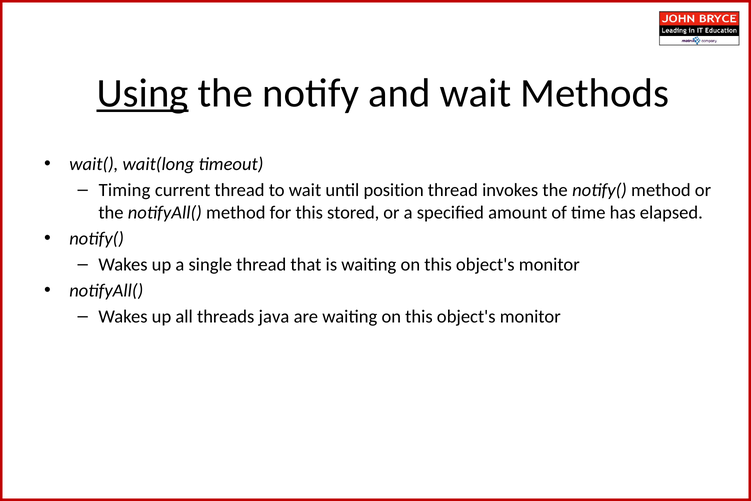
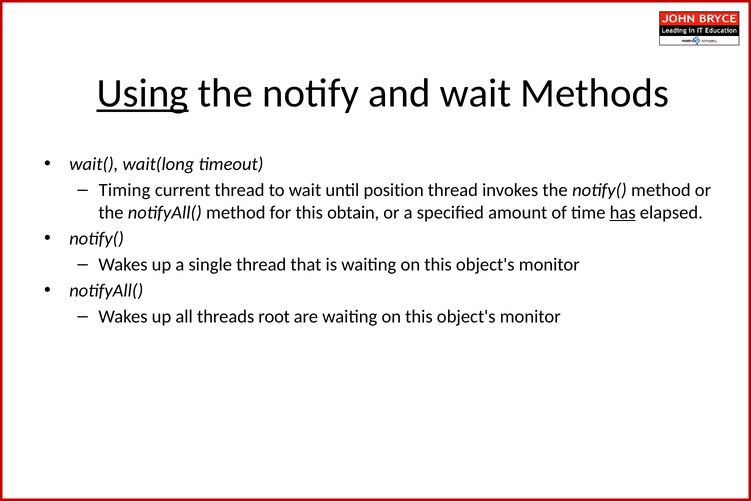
stored: stored -> obtain
has underline: none -> present
java: java -> root
